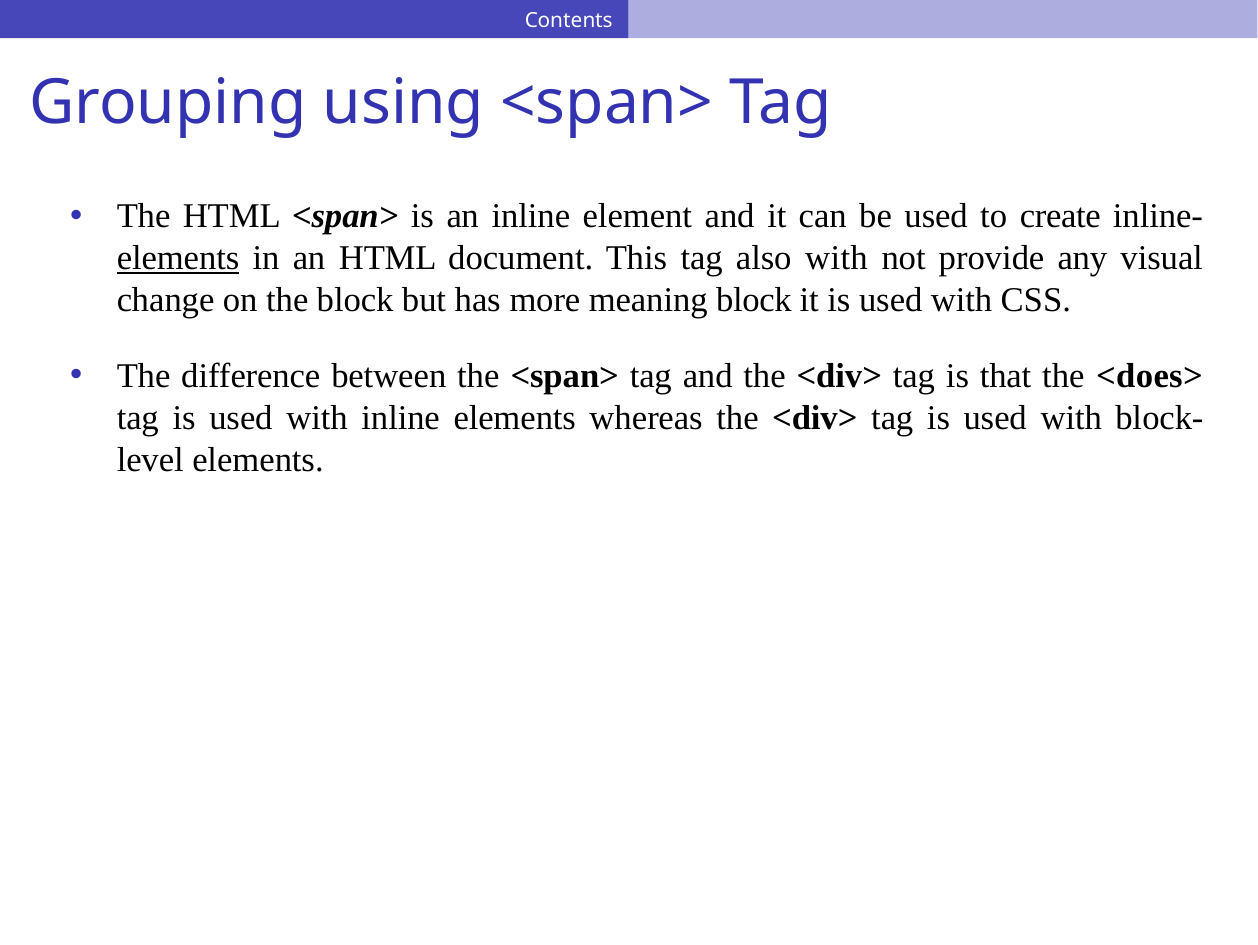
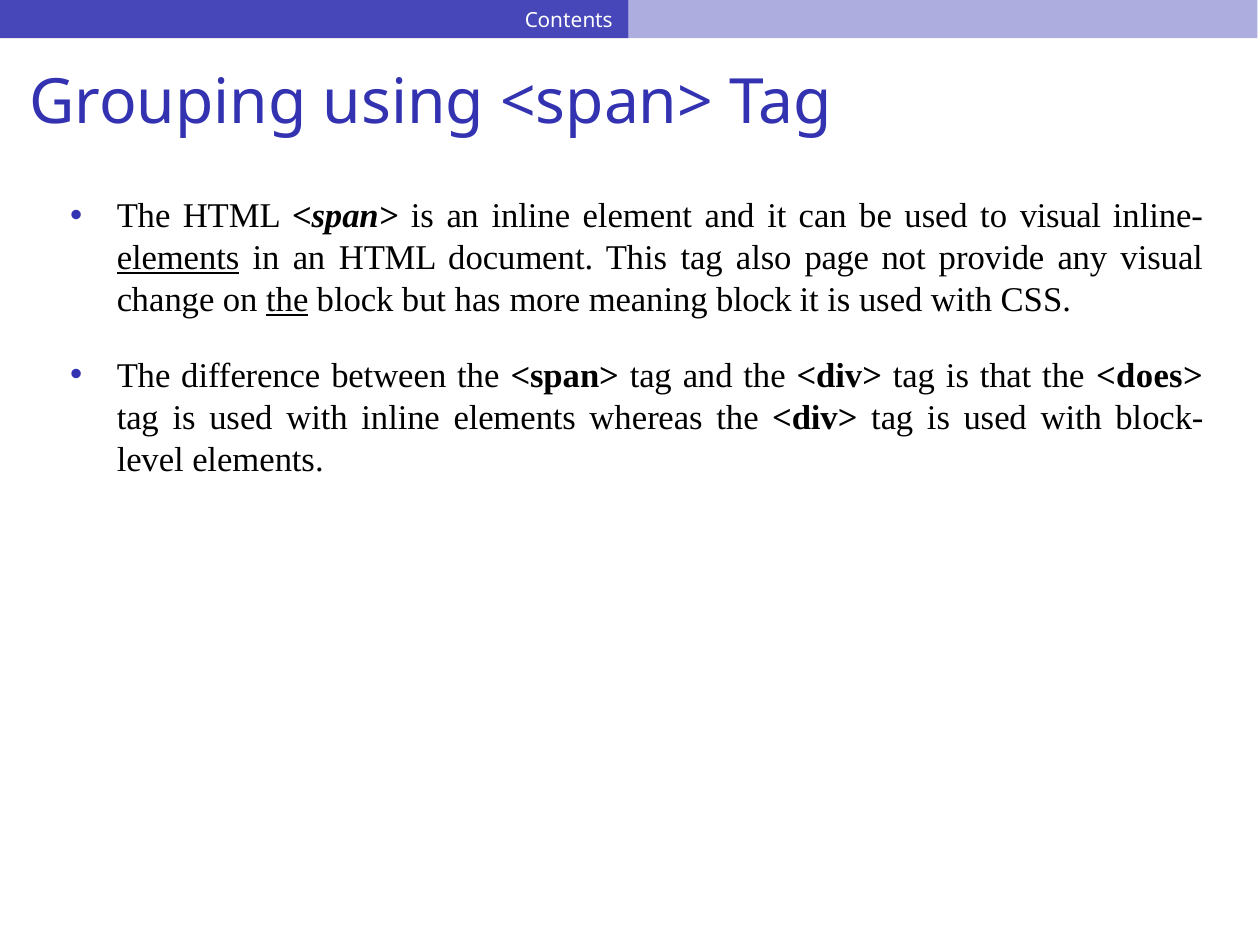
to create: create -> visual
also with: with -> page
the at (287, 300) underline: none -> present
